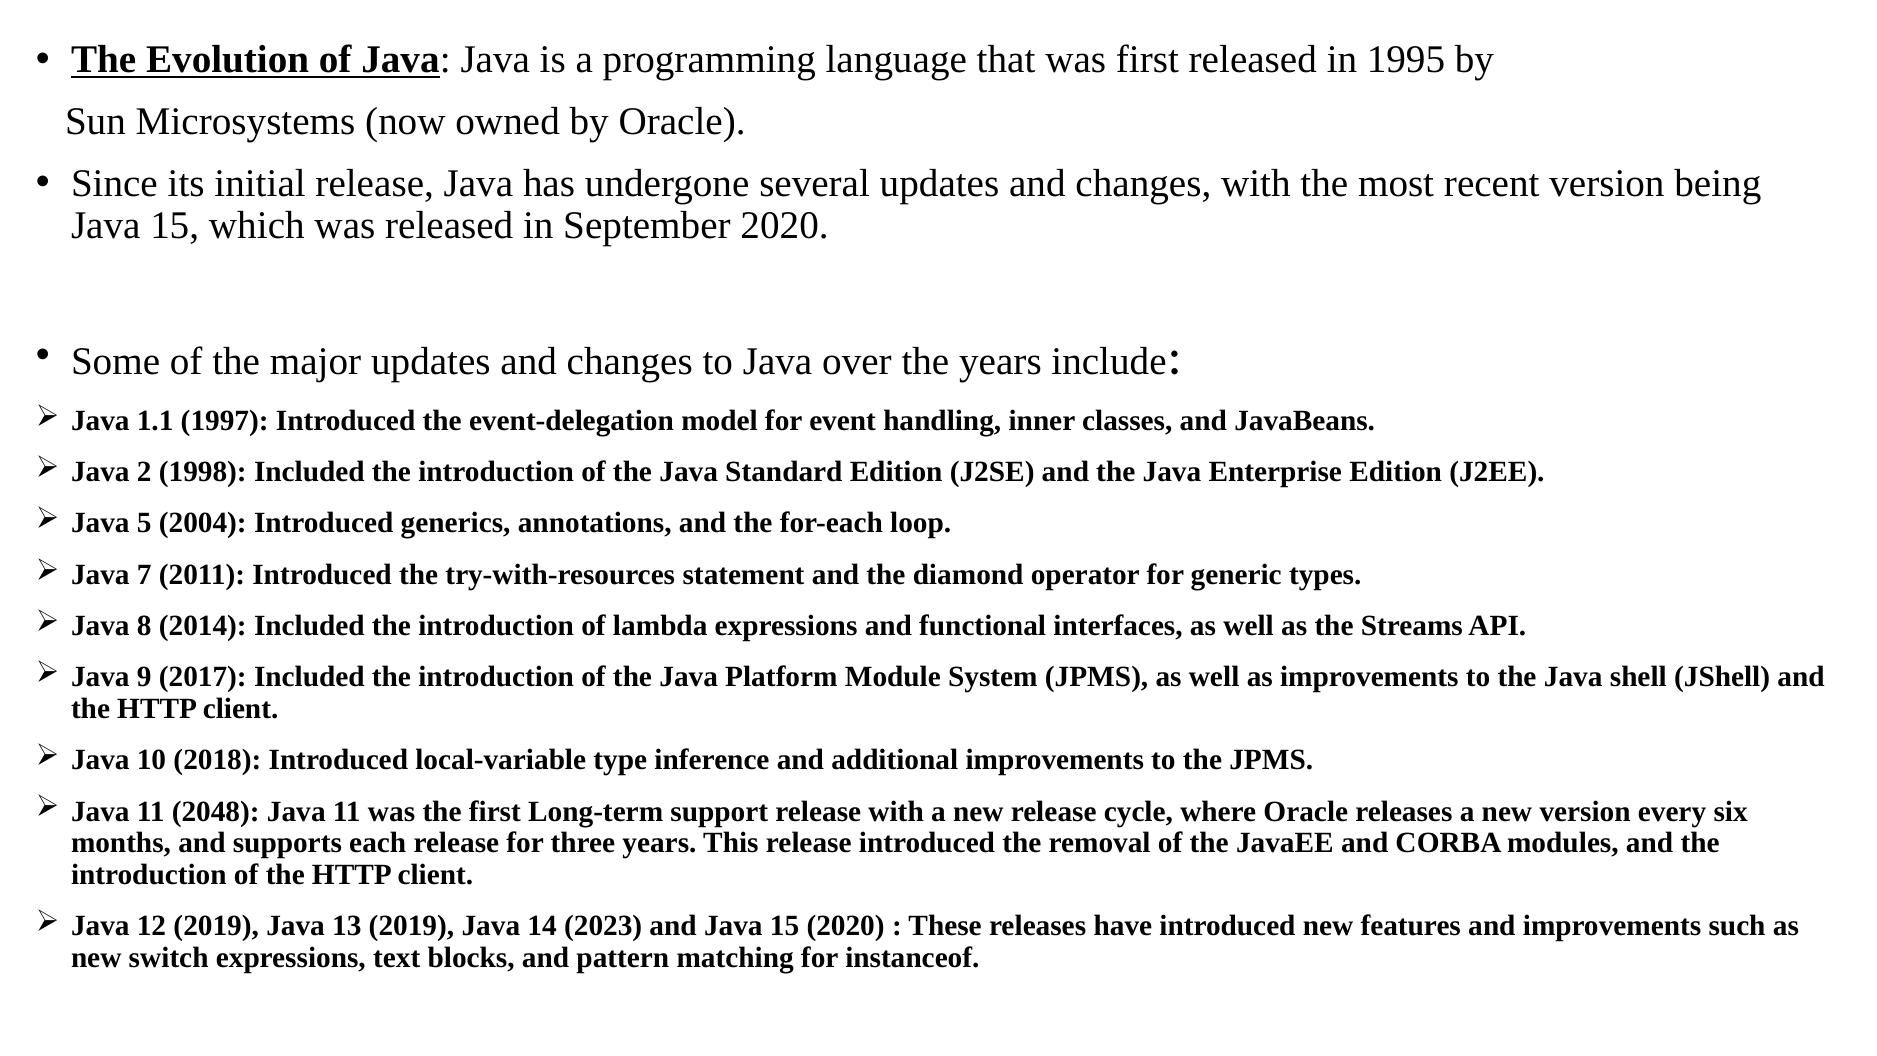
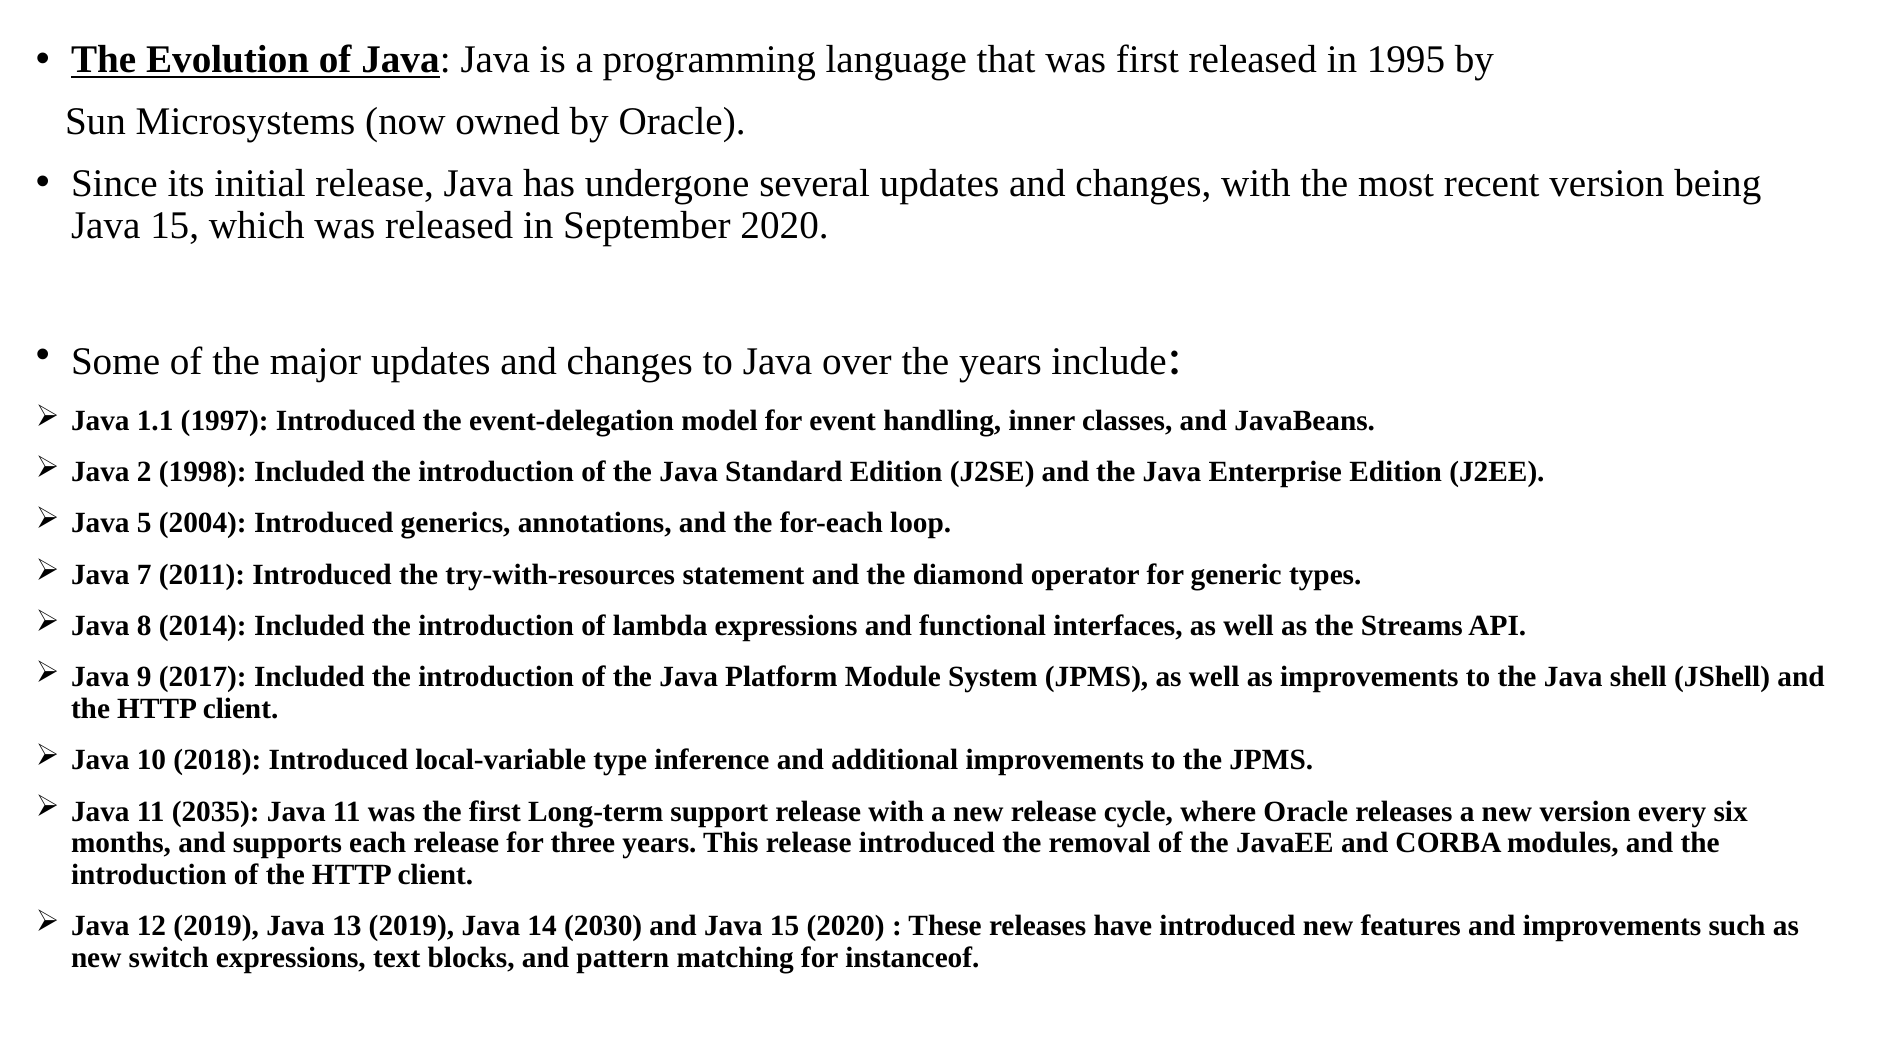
2048: 2048 -> 2035
2023: 2023 -> 2030
